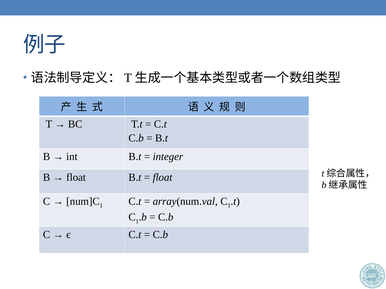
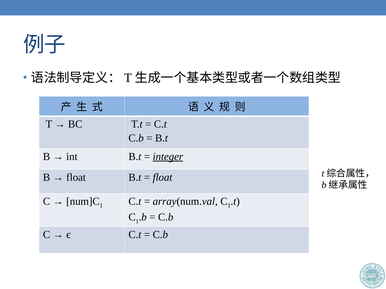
integer underline: none -> present
